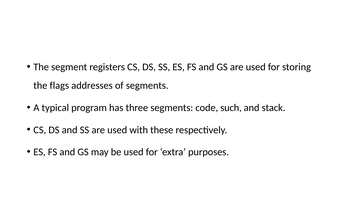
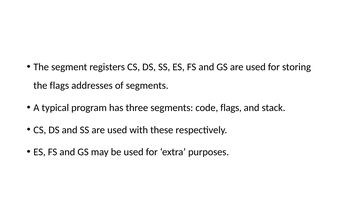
code such: such -> flags
